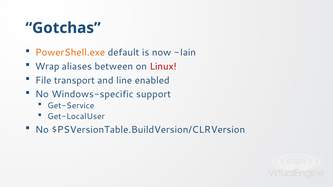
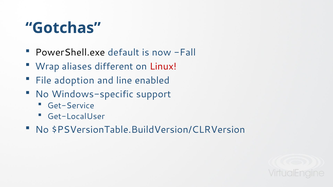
PowerShell.exe colour: orange -> black
Iain: Iain -> Fall
between: between -> different
transport: transport -> adoption
